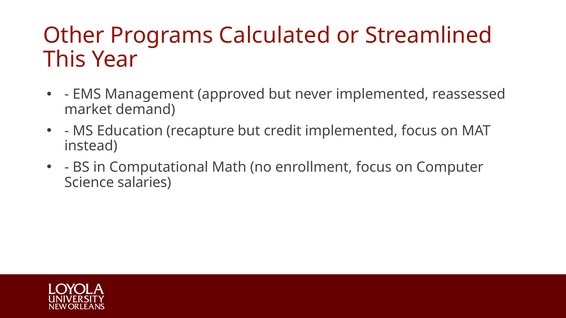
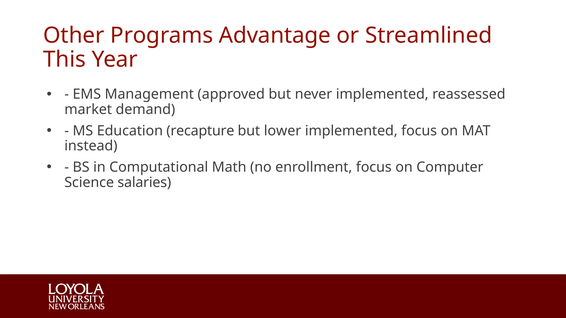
Calculated: Calculated -> Advantage
credit: credit -> lower
